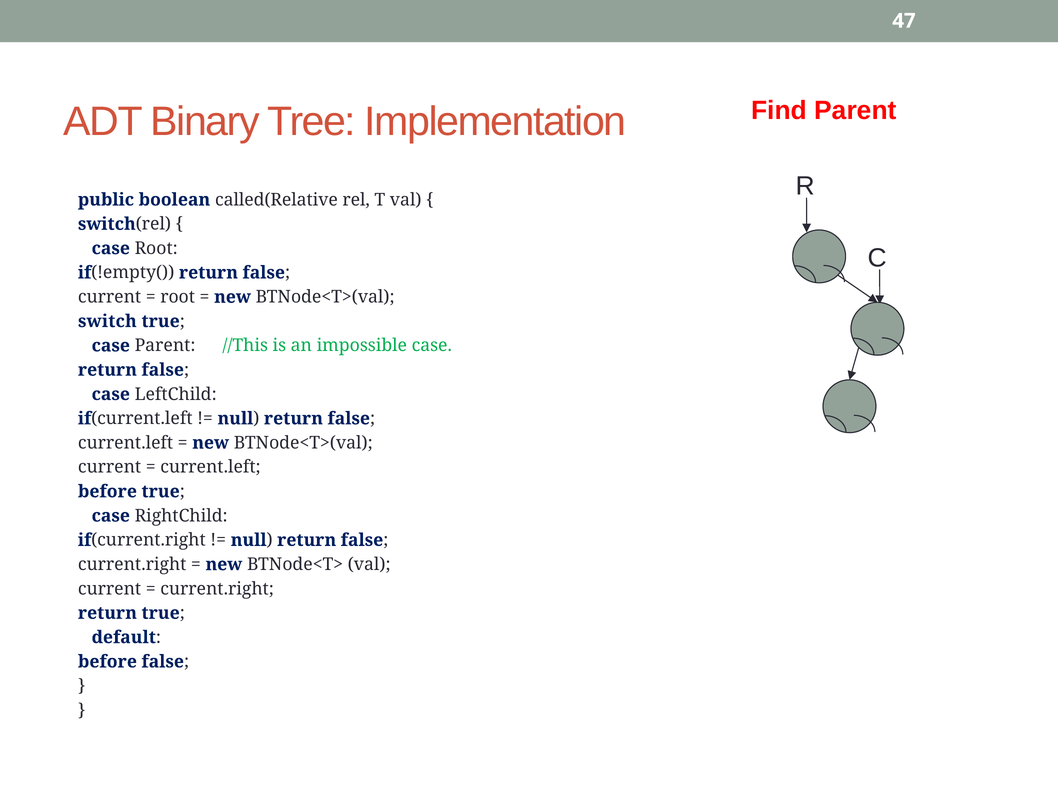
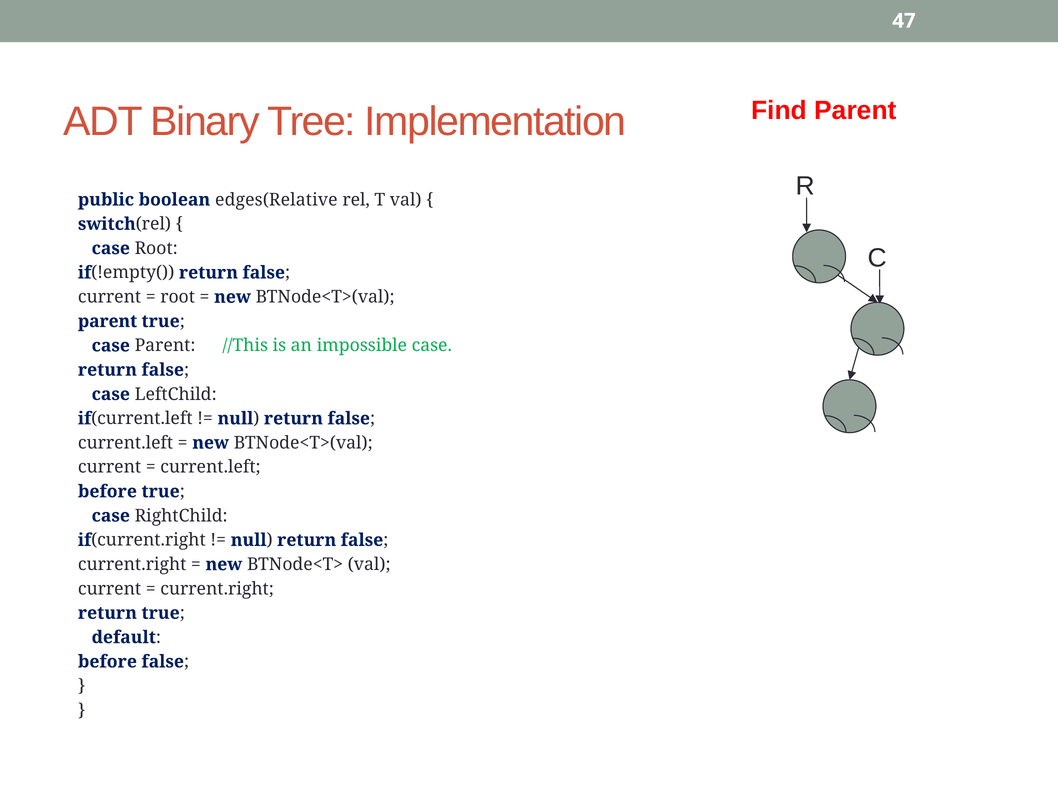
called(Relative: called(Relative -> edges(Relative
switch at (107, 321): switch -> parent
